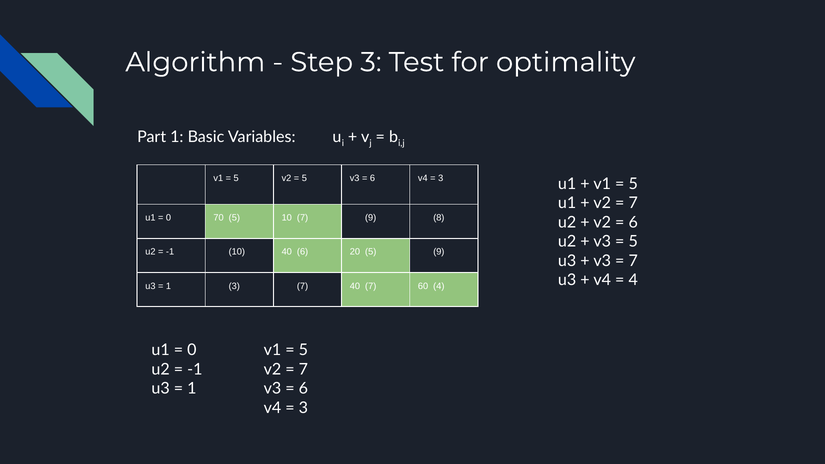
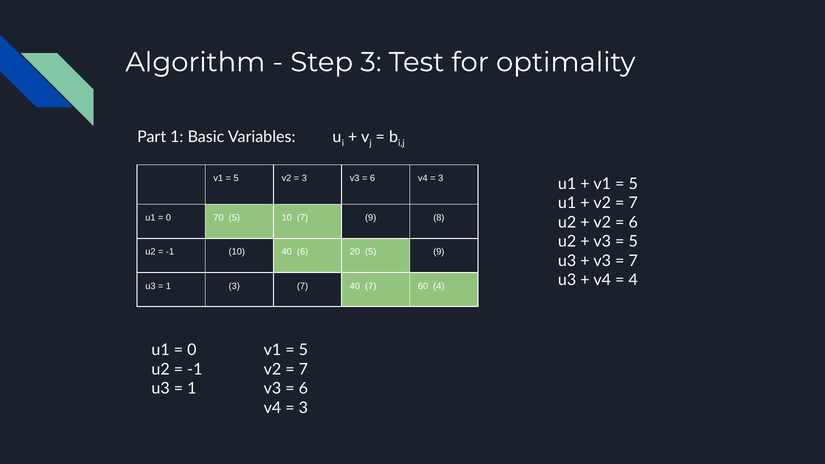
5 at (304, 178): 5 -> 3
